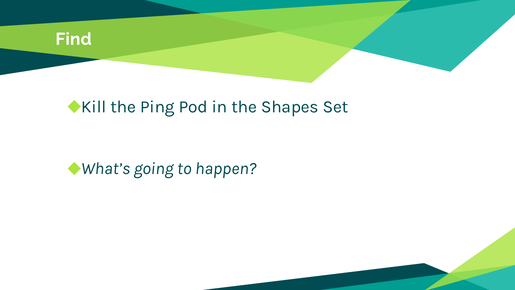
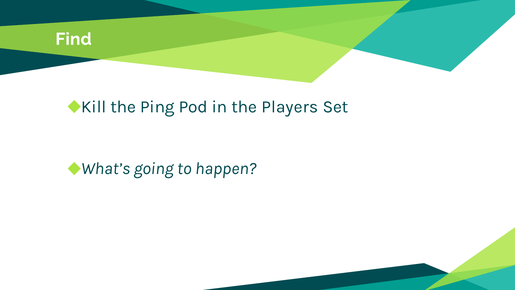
Shapes: Shapes -> Players
